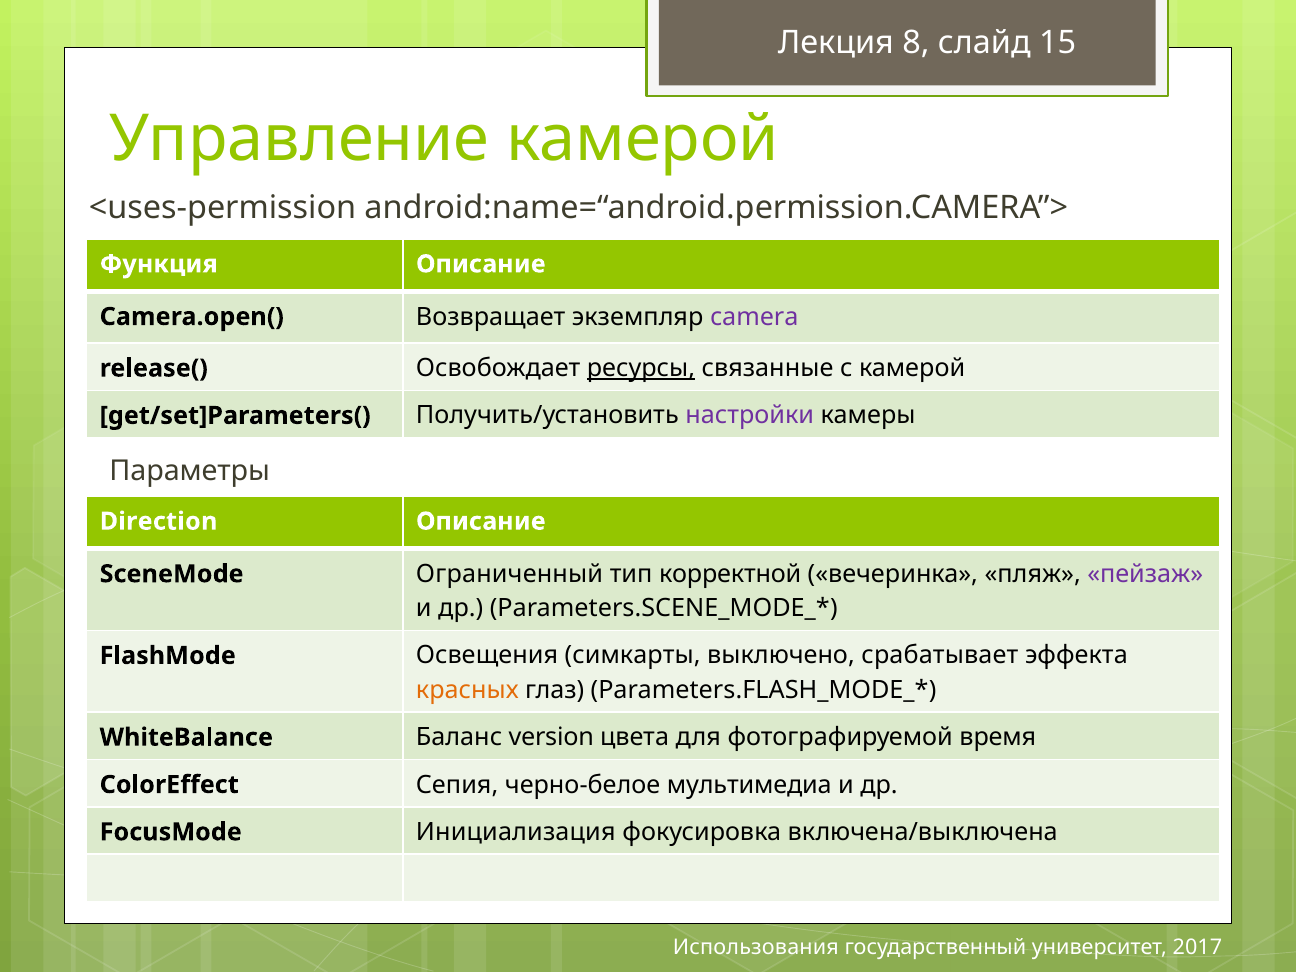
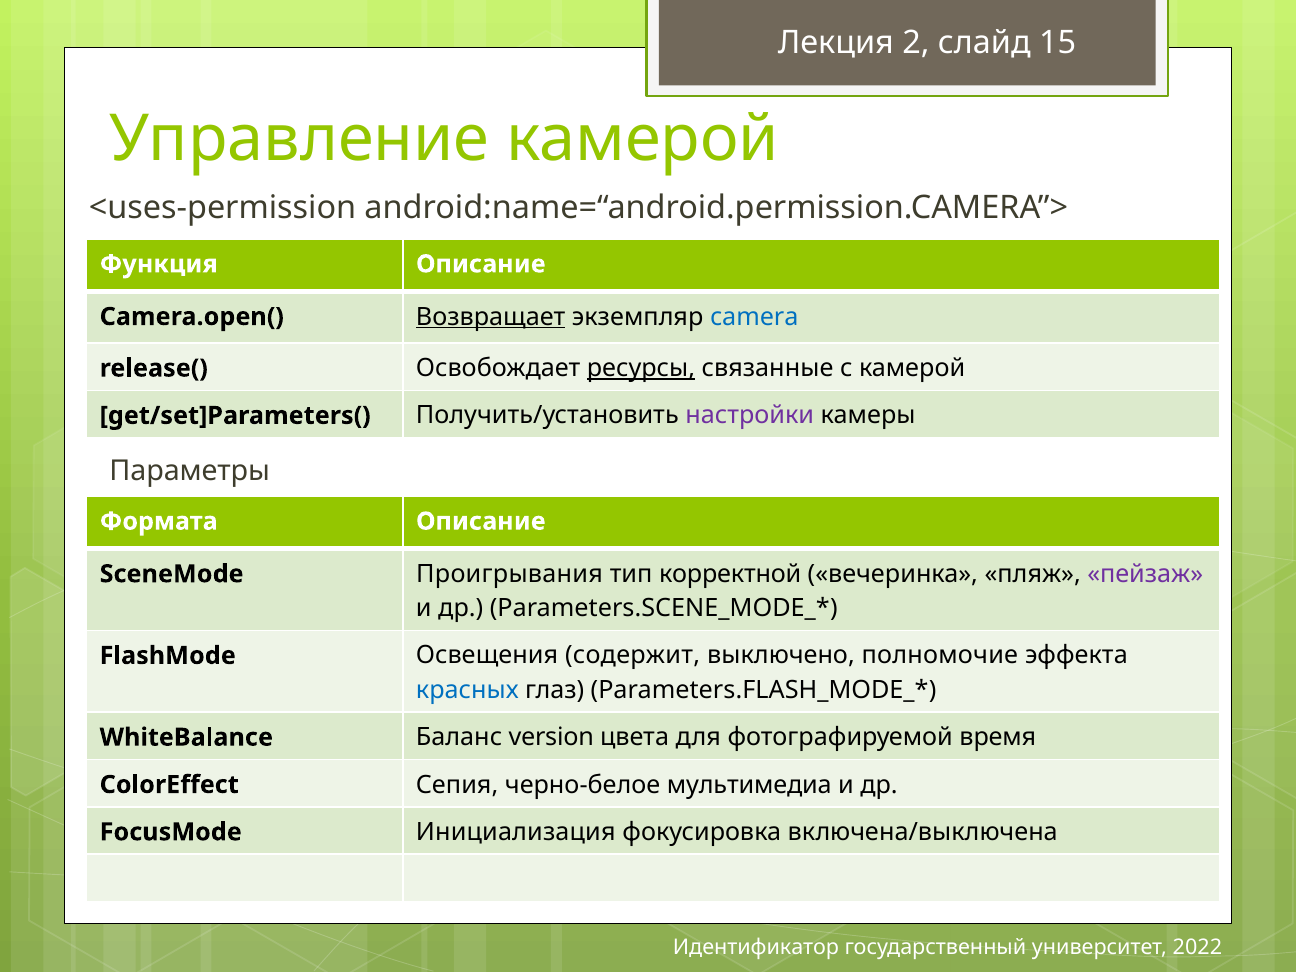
8: 8 -> 2
Возвращает underline: none -> present
camera colour: purple -> blue
Direction: Direction -> Формата
Ограниченный: Ограниченный -> Проигрывания
симкарты: симкарты -> содержит
срабатывает: срабатывает -> полномочие
красных colour: orange -> blue
Использования: Использования -> Идентификатор
2017: 2017 -> 2022
